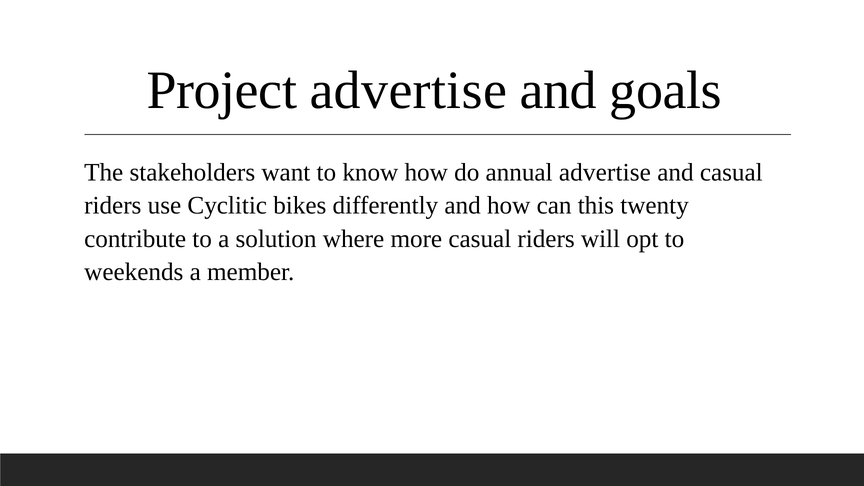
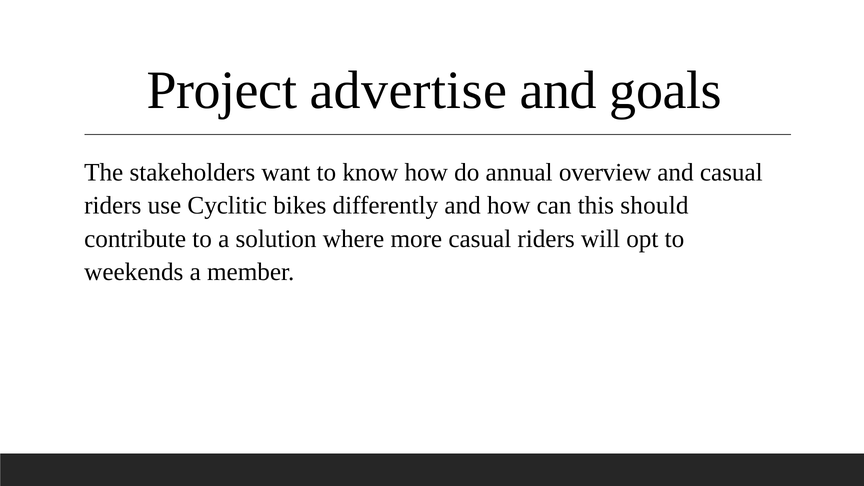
annual advertise: advertise -> overview
twenty: twenty -> should
